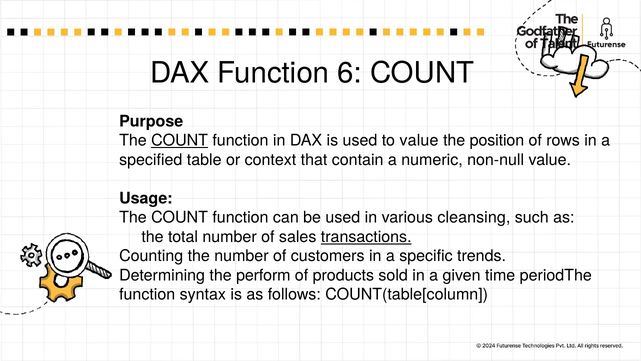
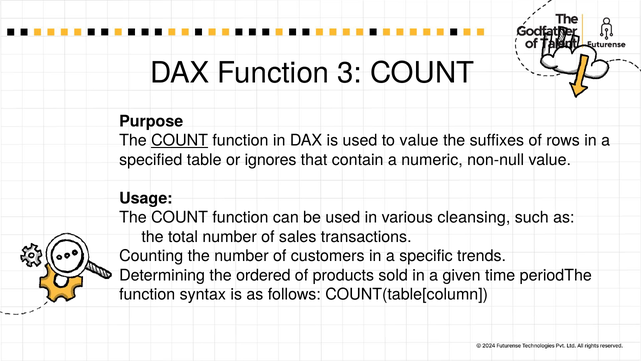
6: 6 -> 3
position: position -> suffixes
context: context -> ignores
transactions underline: present -> none
perform: perform -> ordered
